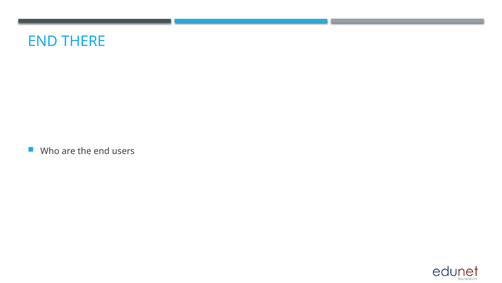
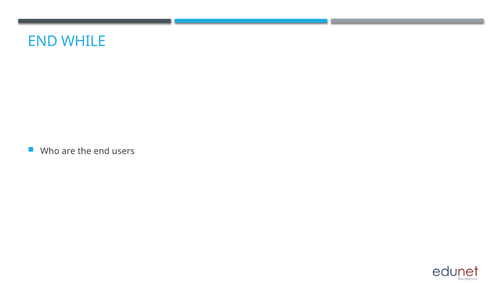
THERE: THERE -> WHILE
